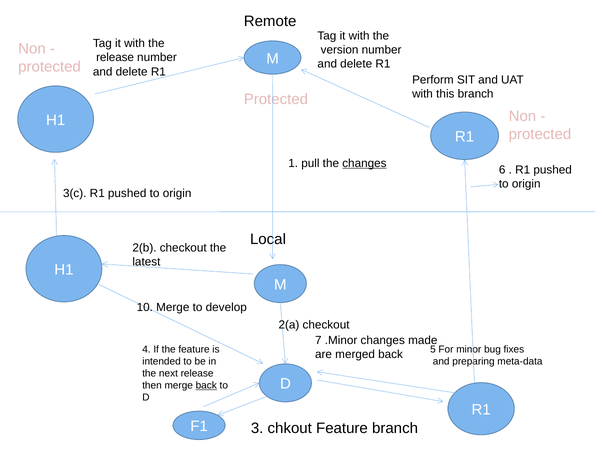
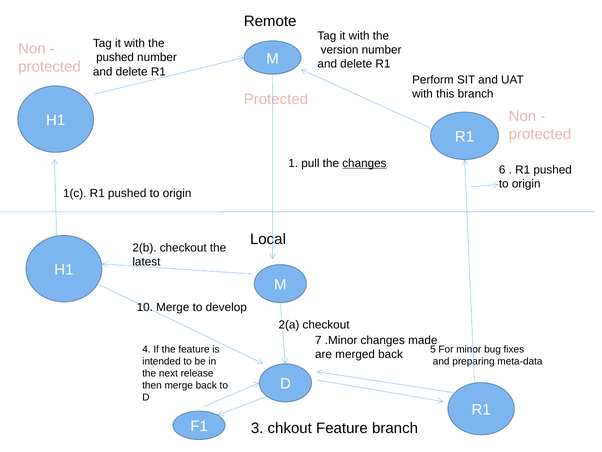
release at (115, 58): release -> pushed
3(c: 3(c -> 1(c
back at (206, 385) underline: present -> none
